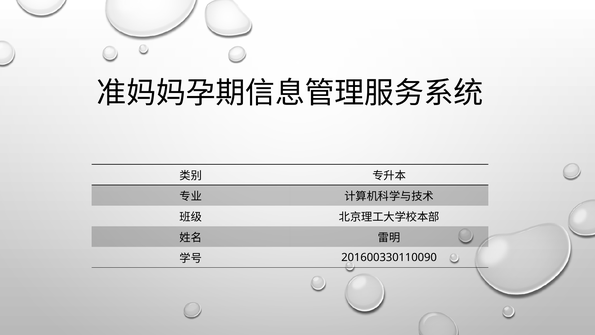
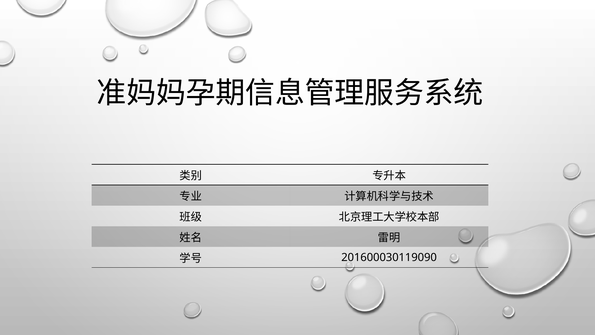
201600330110090: 201600330110090 -> 201600030119090
